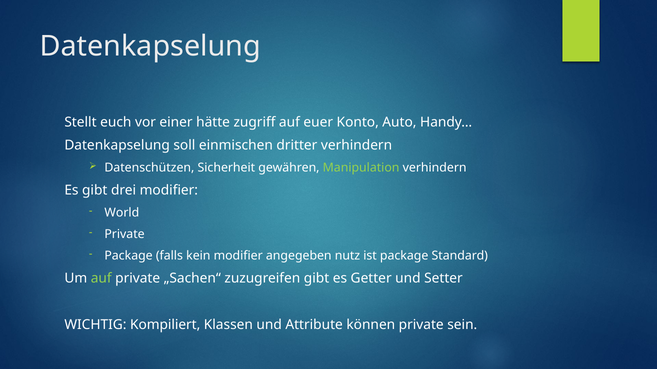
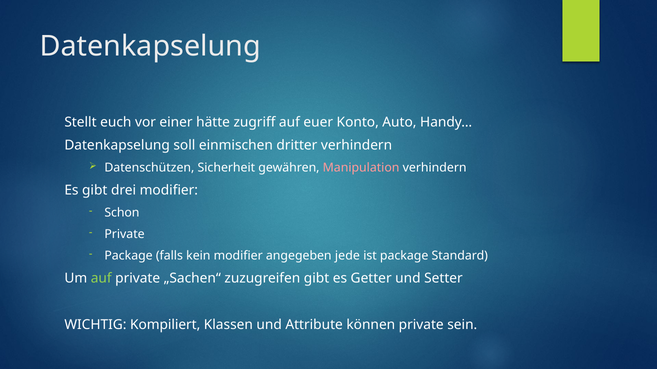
Manipulation colour: light green -> pink
World: World -> Schon
nutz: nutz -> jede
